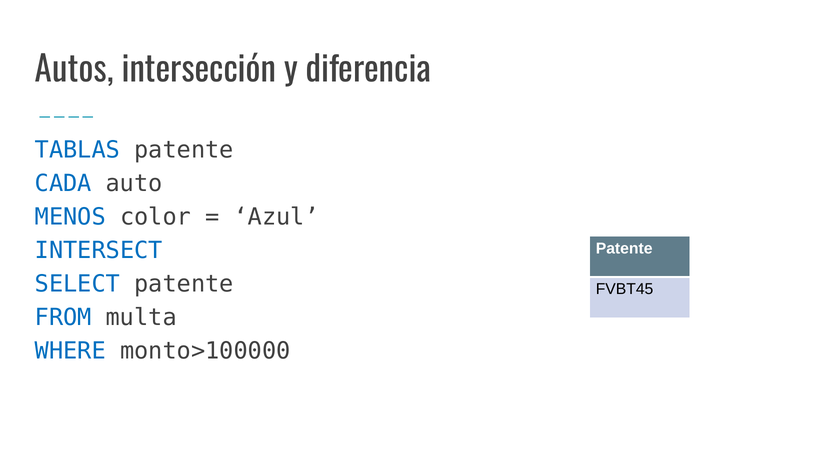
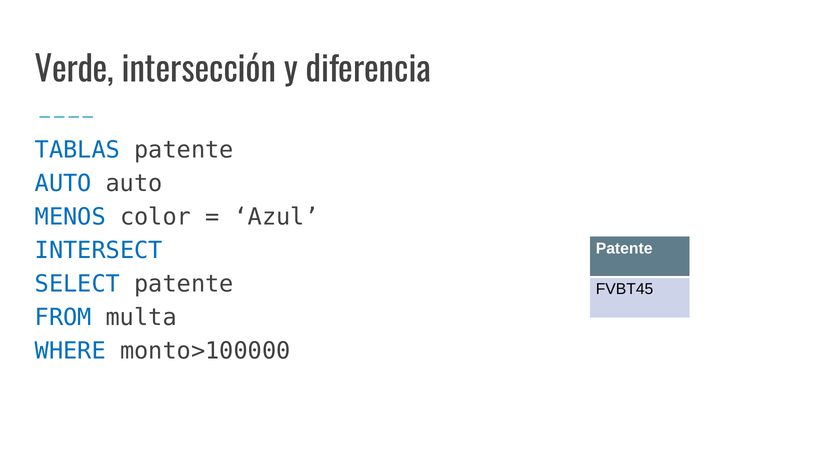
Autos: Autos -> Verde
CADA at (63, 183): CADA -> AUTO
